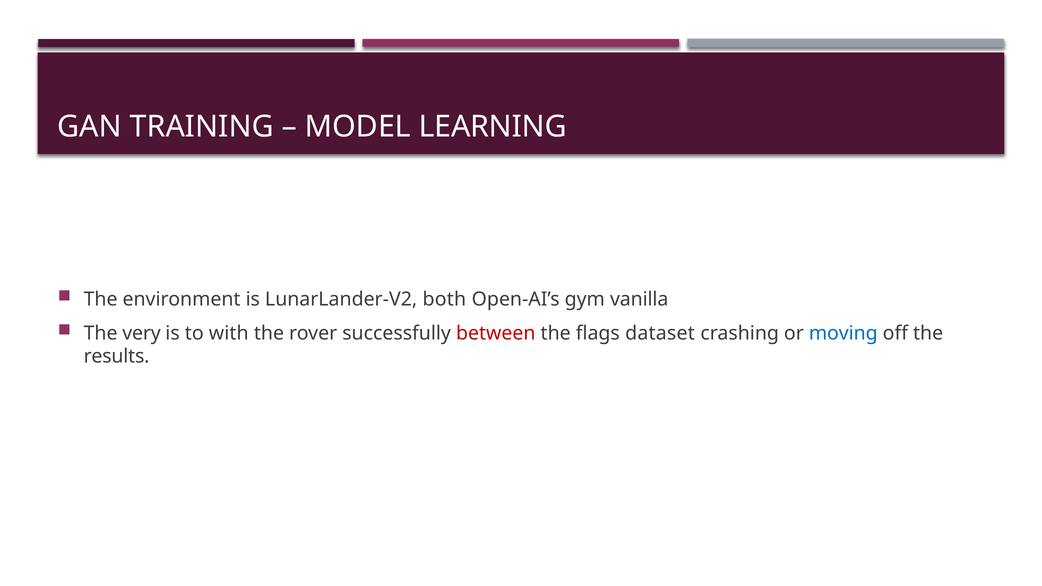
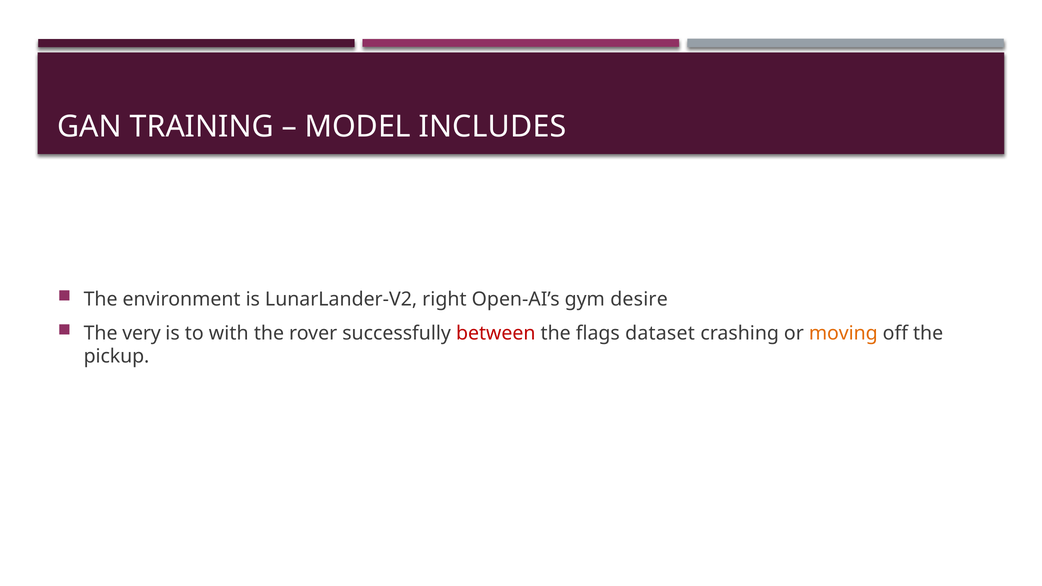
LEARNING: LEARNING -> INCLUDES
both: both -> right
vanilla: vanilla -> desire
moving colour: blue -> orange
results: results -> pickup
